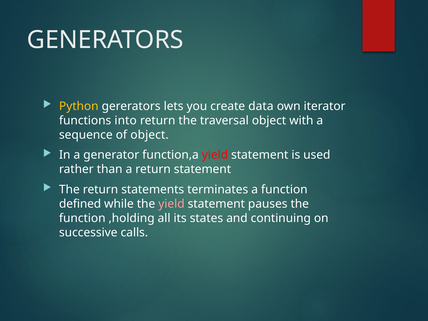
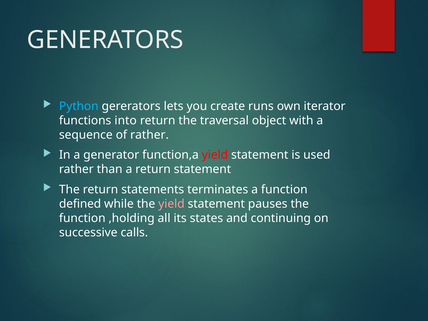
Python colour: yellow -> light blue
data: data -> runs
of object: object -> rather
